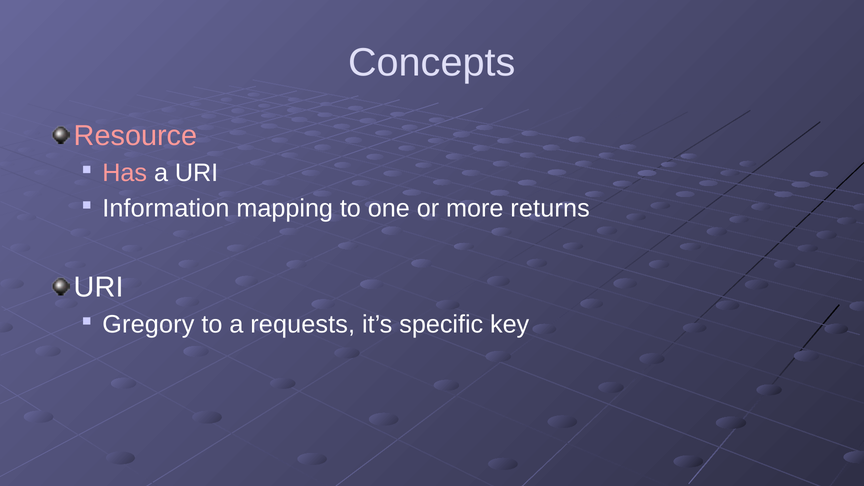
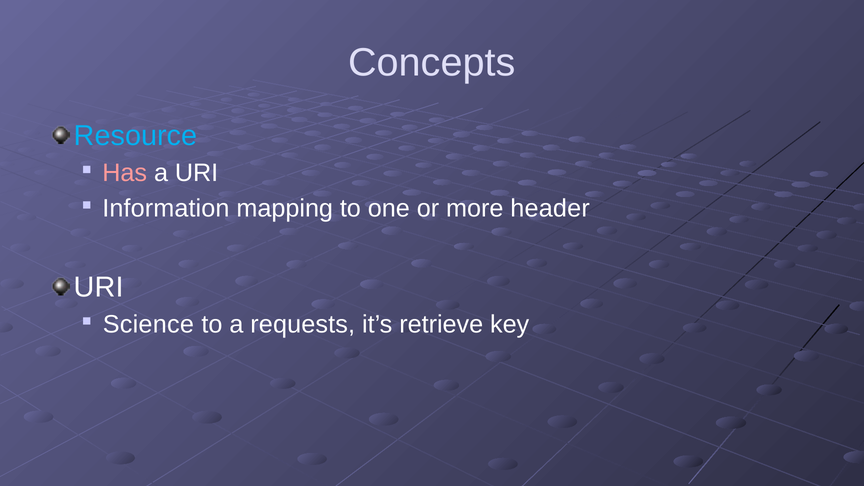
Resource colour: pink -> light blue
returns: returns -> header
Gregory: Gregory -> Science
specific: specific -> retrieve
